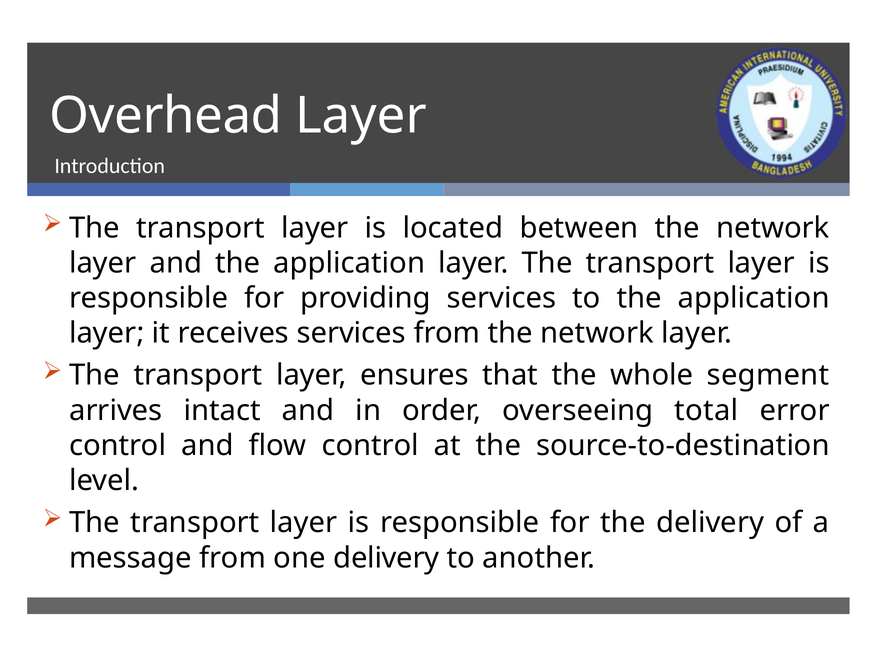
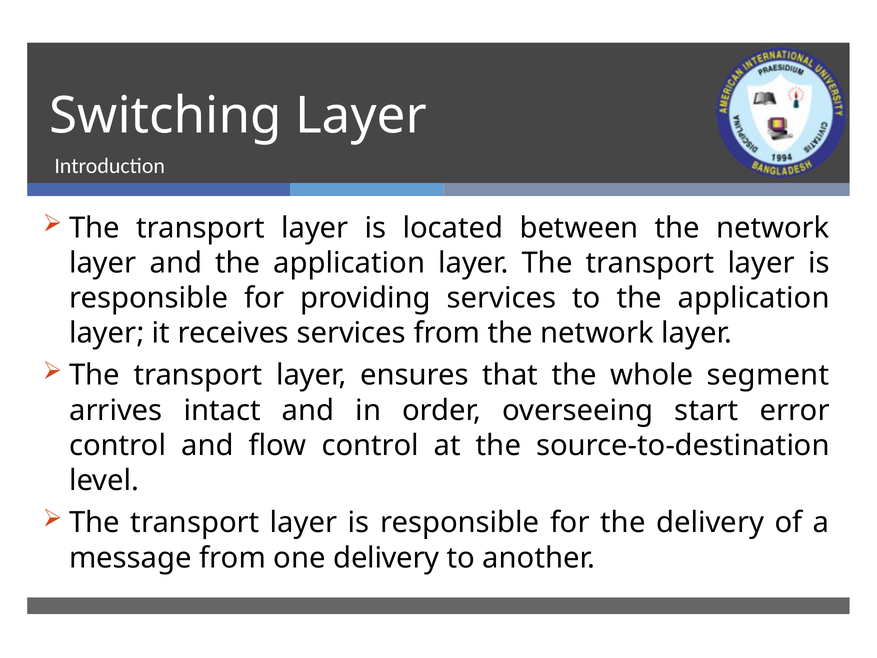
Overhead: Overhead -> Switching
total: total -> start
